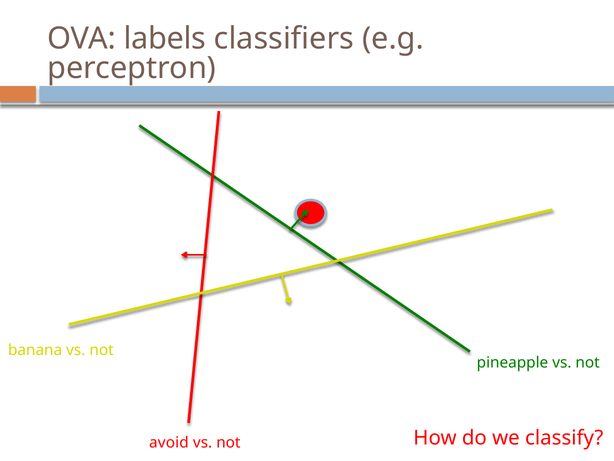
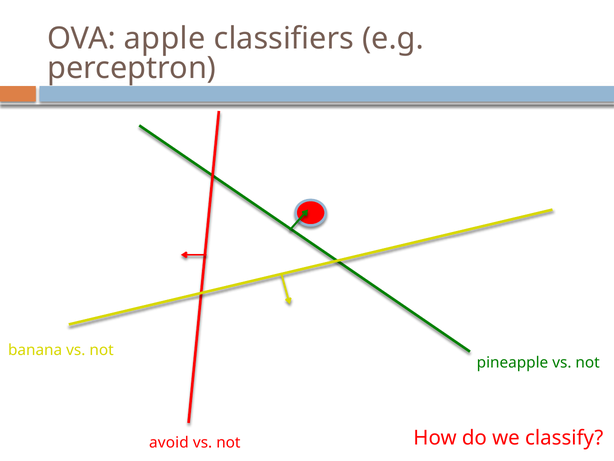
labels: labels -> apple
